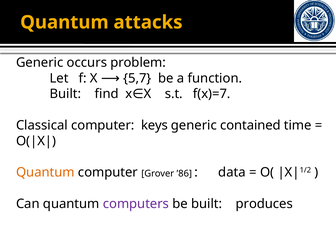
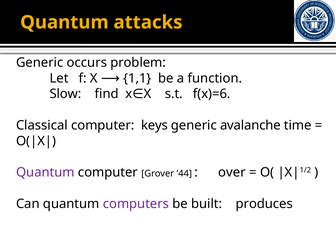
5,7: 5,7 -> 1,1
Built at (65, 94): Built -> Slow
f(x)=7: f(x)=7 -> f(x)=6
contained: contained -> avalanche
Quantum at (45, 172) colour: orange -> purple
’86: ’86 -> ’44
data: data -> over
